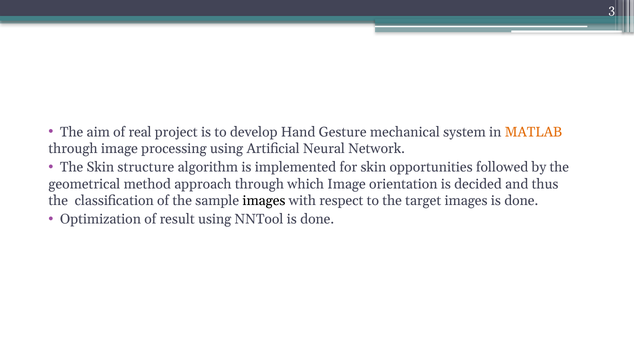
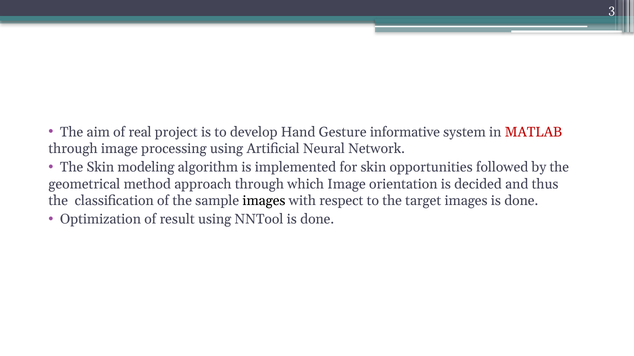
mechanical: mechanical -> informative
MATLAB colour: orange -> red
structure: structure -> modeling
